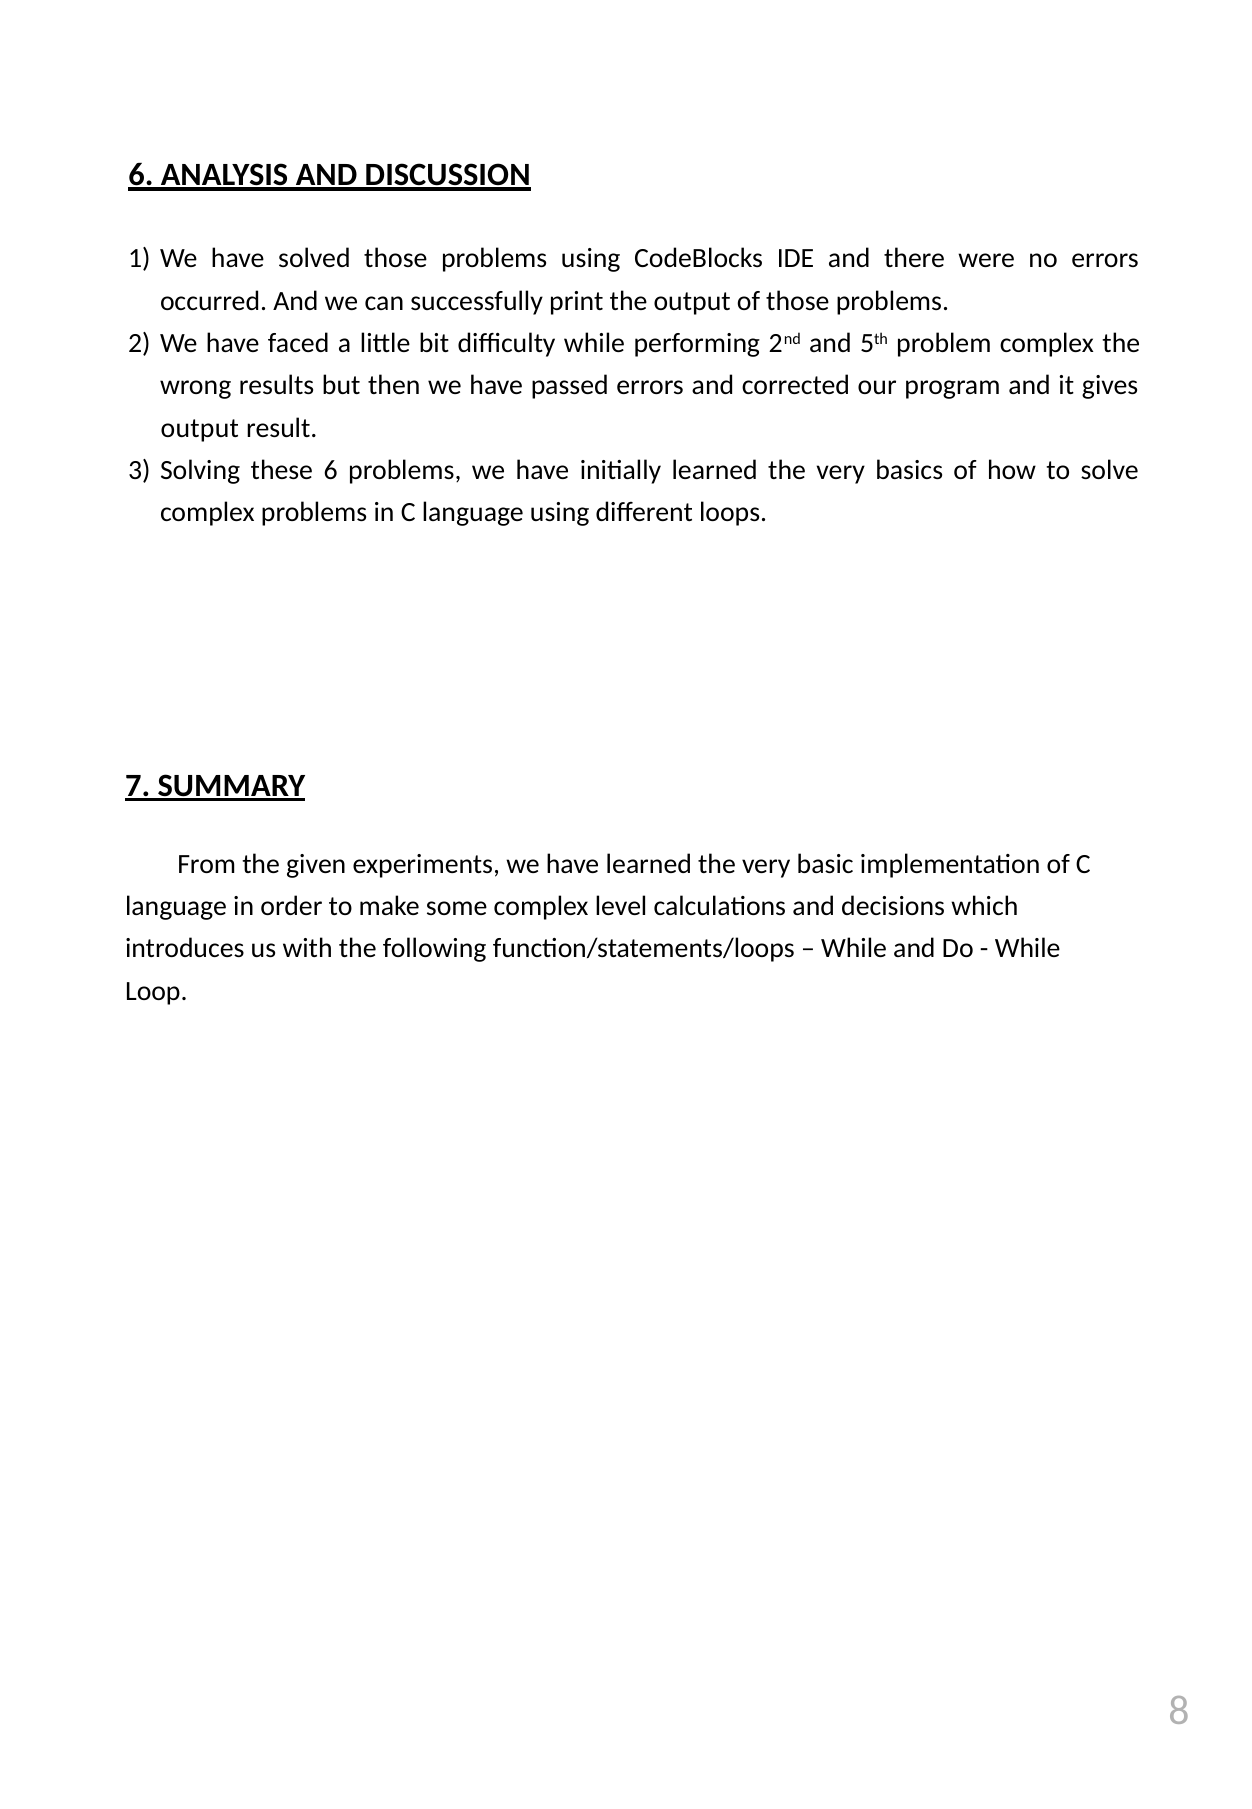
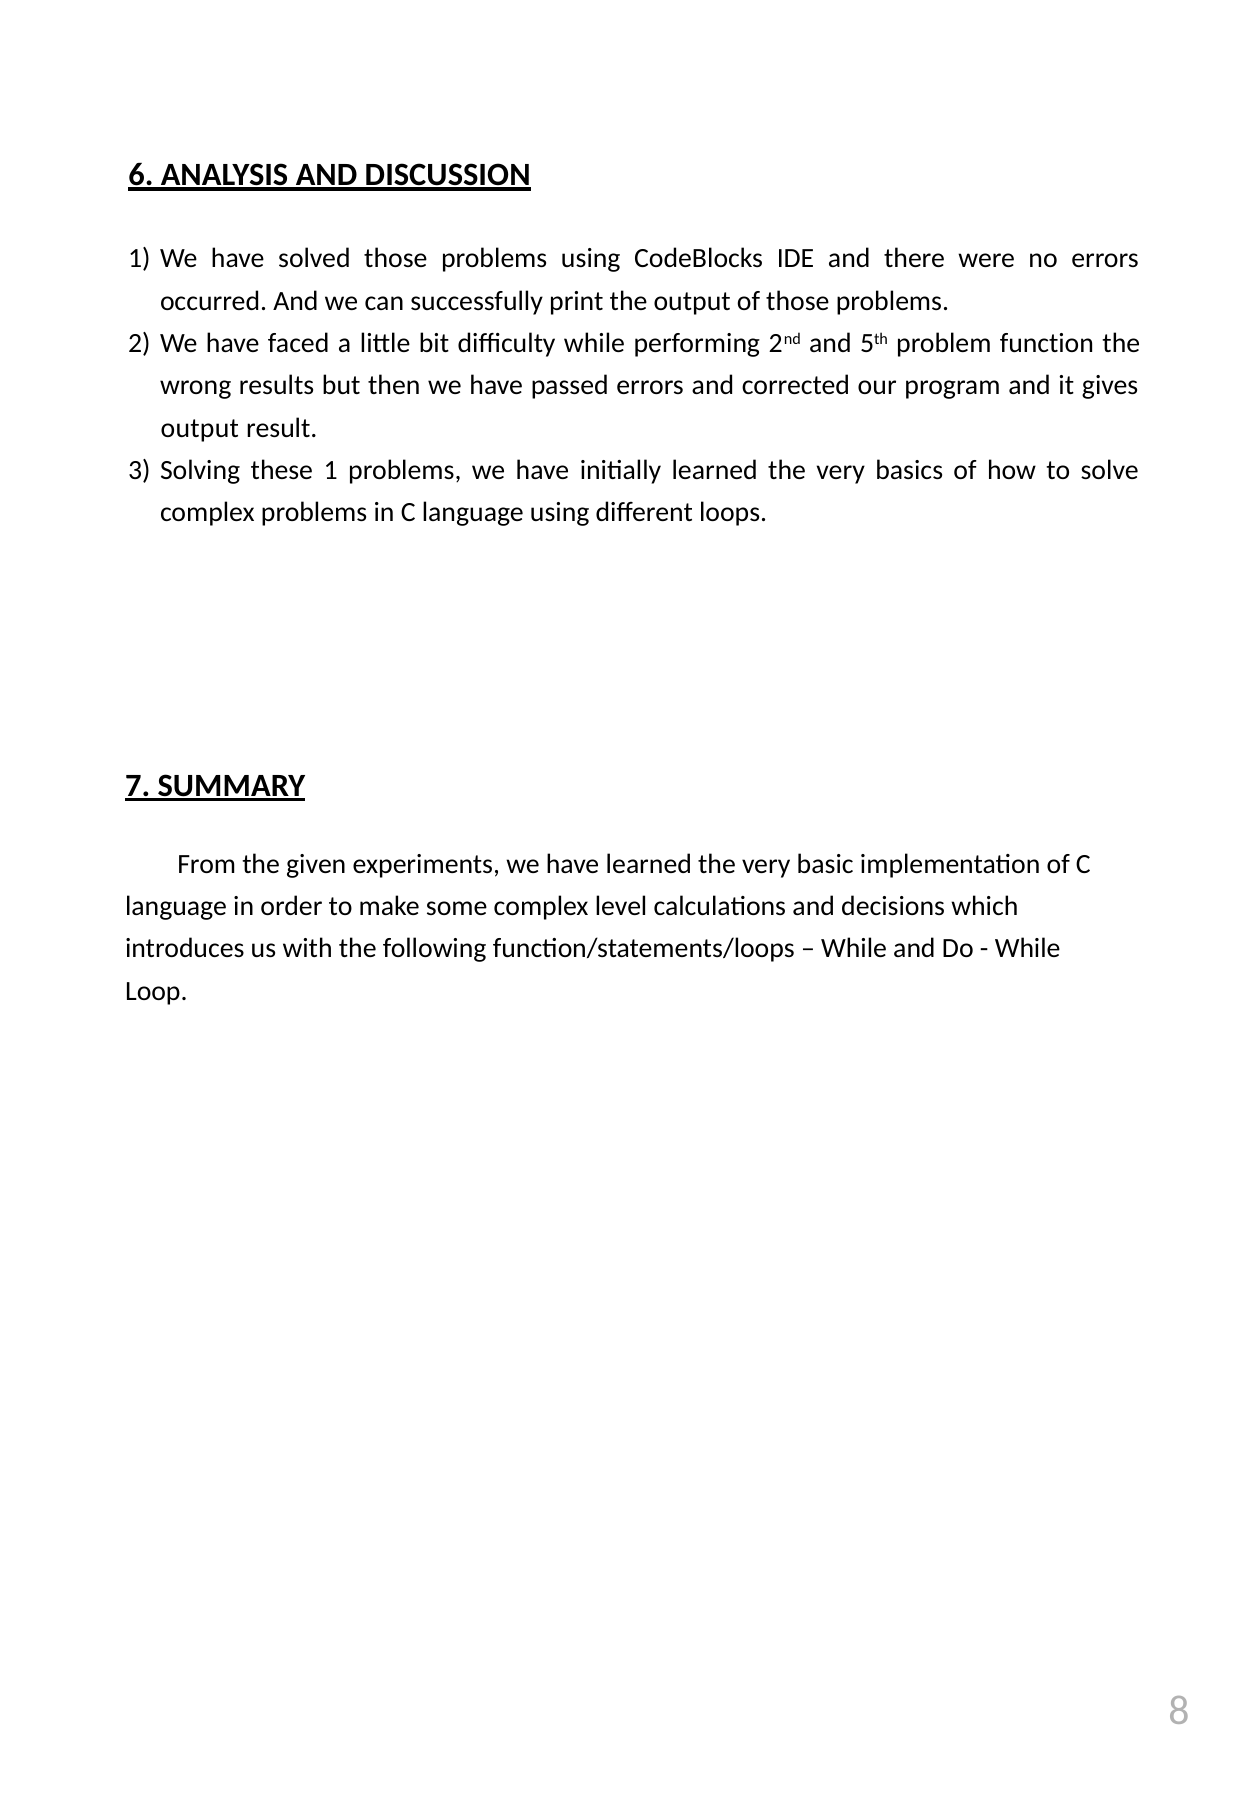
problem complex: complex -> function
these 6: 6 -> 1
